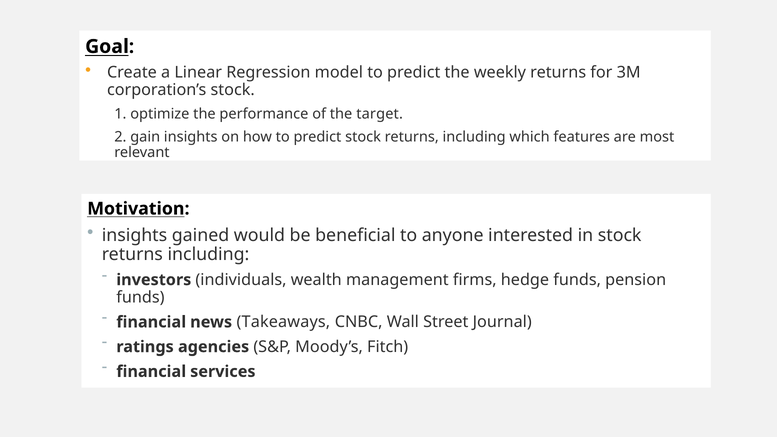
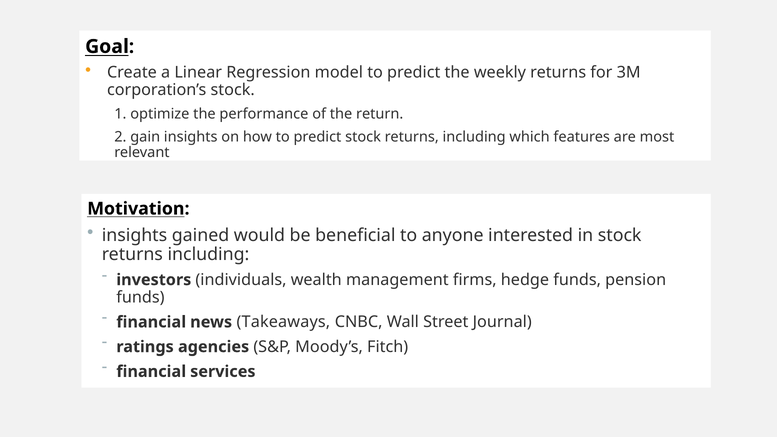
target: target -> return
